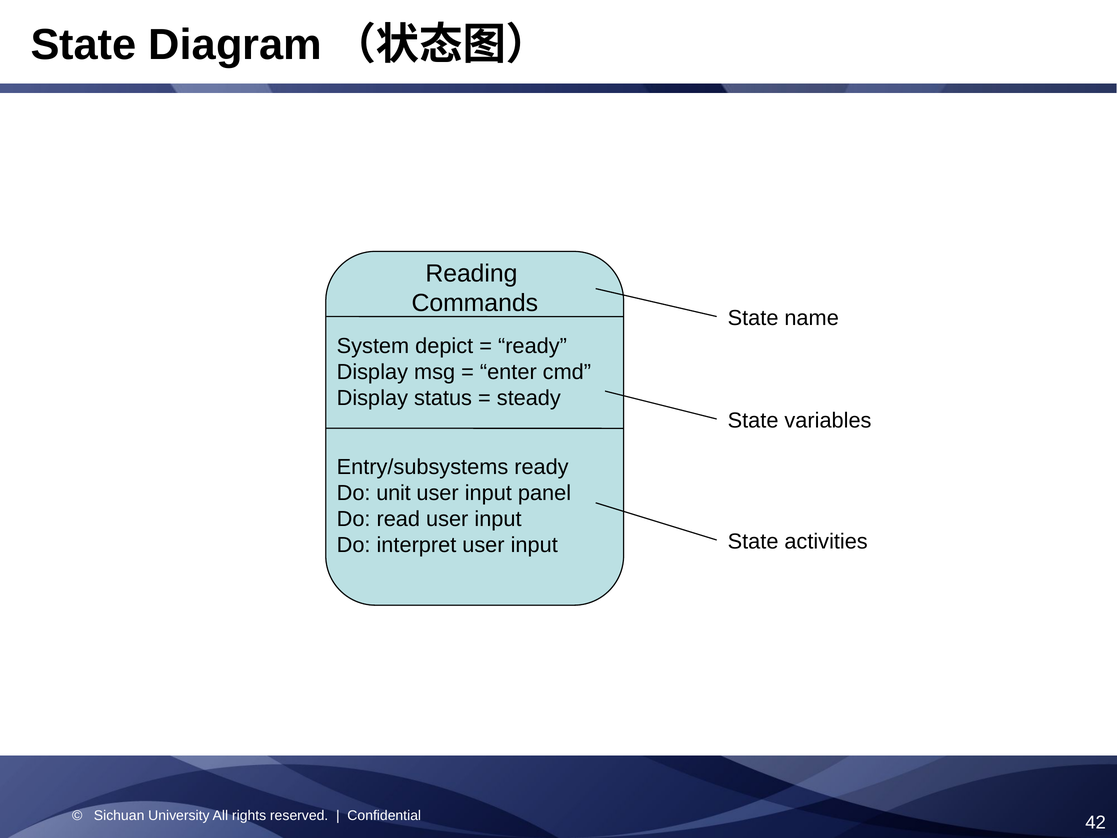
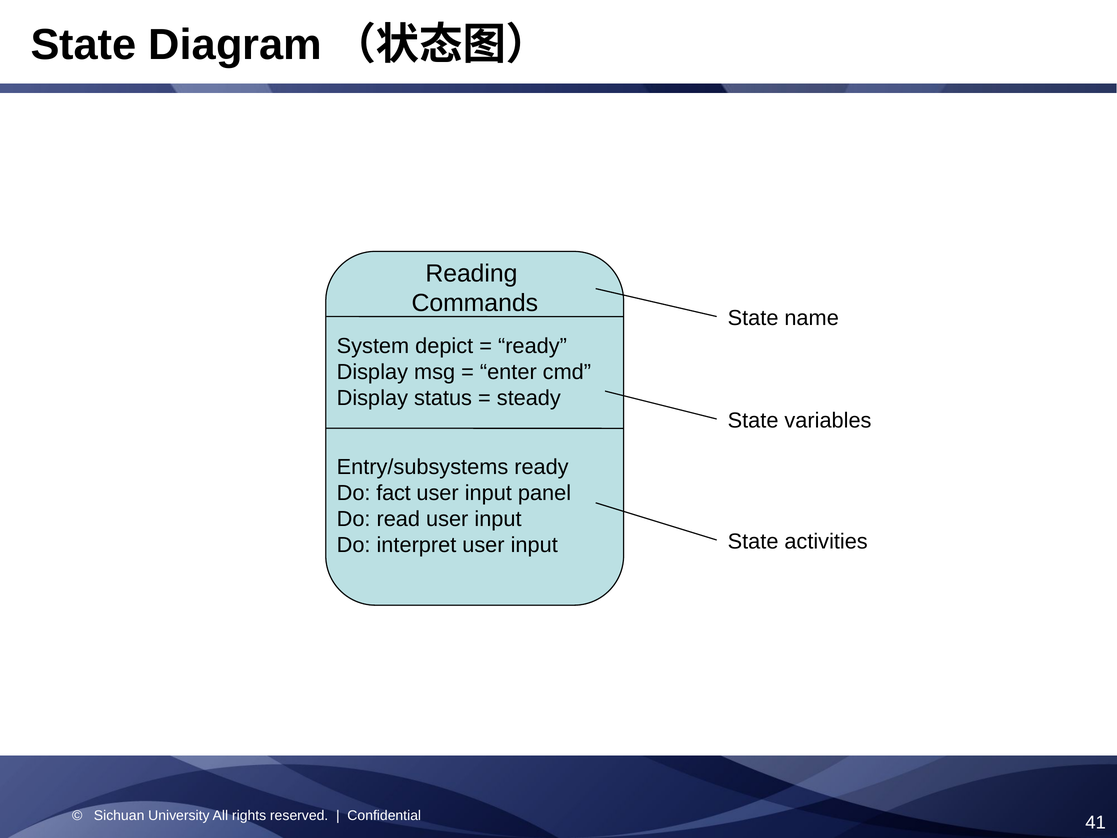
unit: unit -> fact
42: 42 -> 41
